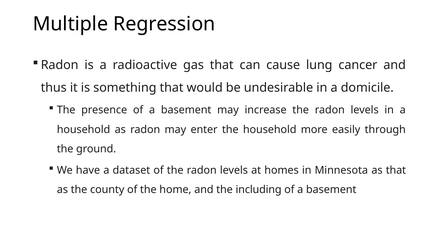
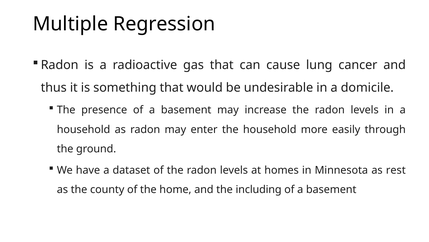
as that: that -> rest
